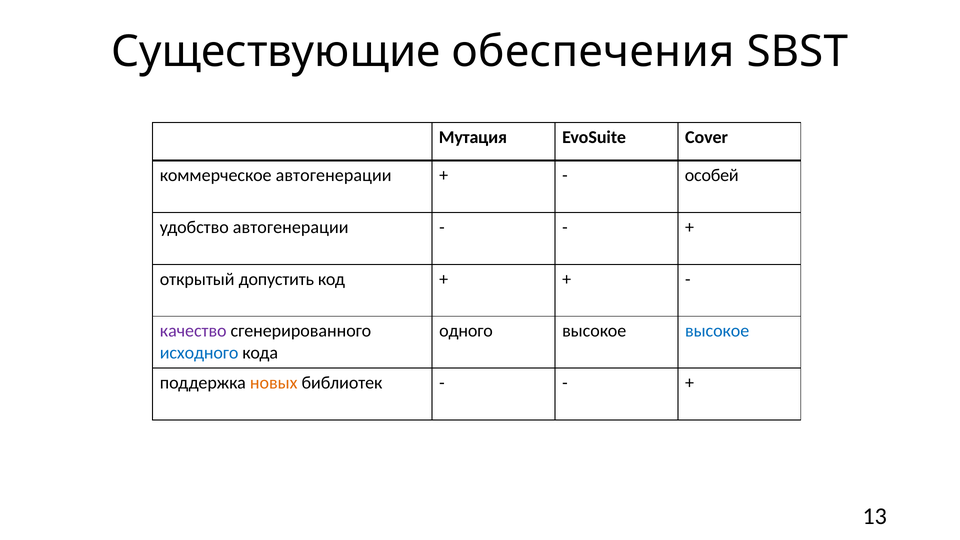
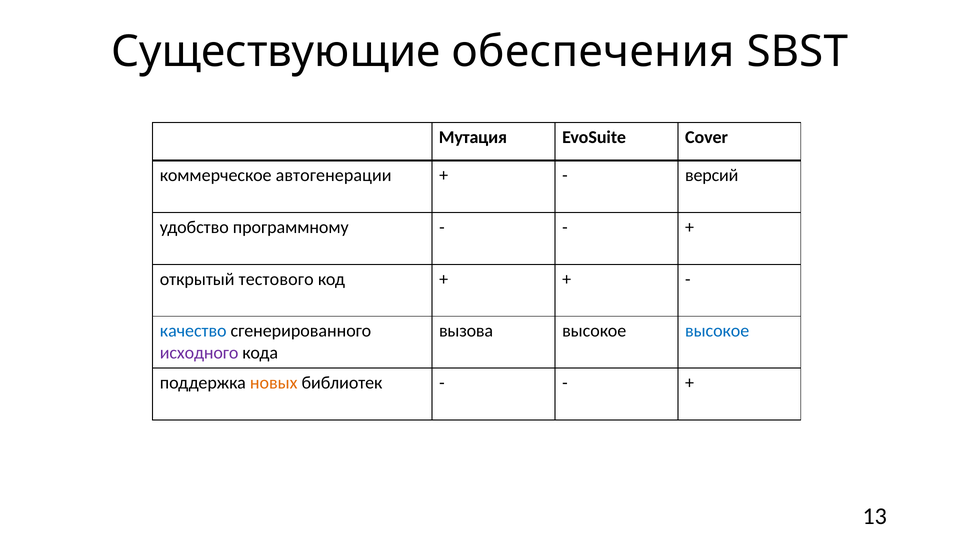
особей: особей -> версий
удобство автогенерации: автогенерации -> программному
допустить: допустить -> тестового
качество colour: purple -> blue
одного: одного -> вызова
исходного colour: blue -> purple
